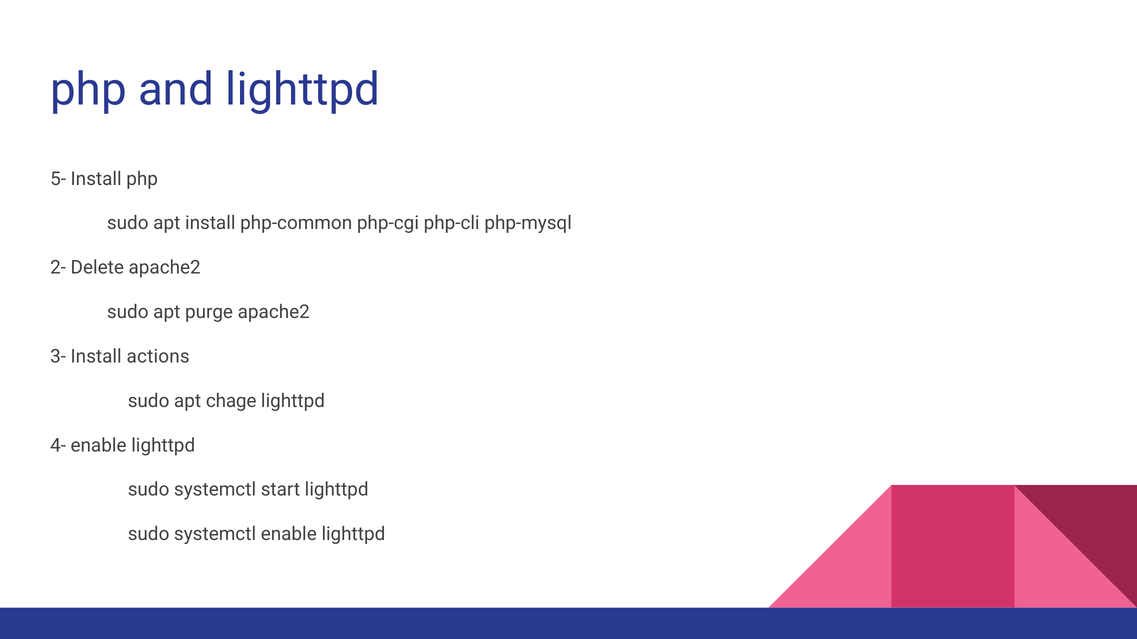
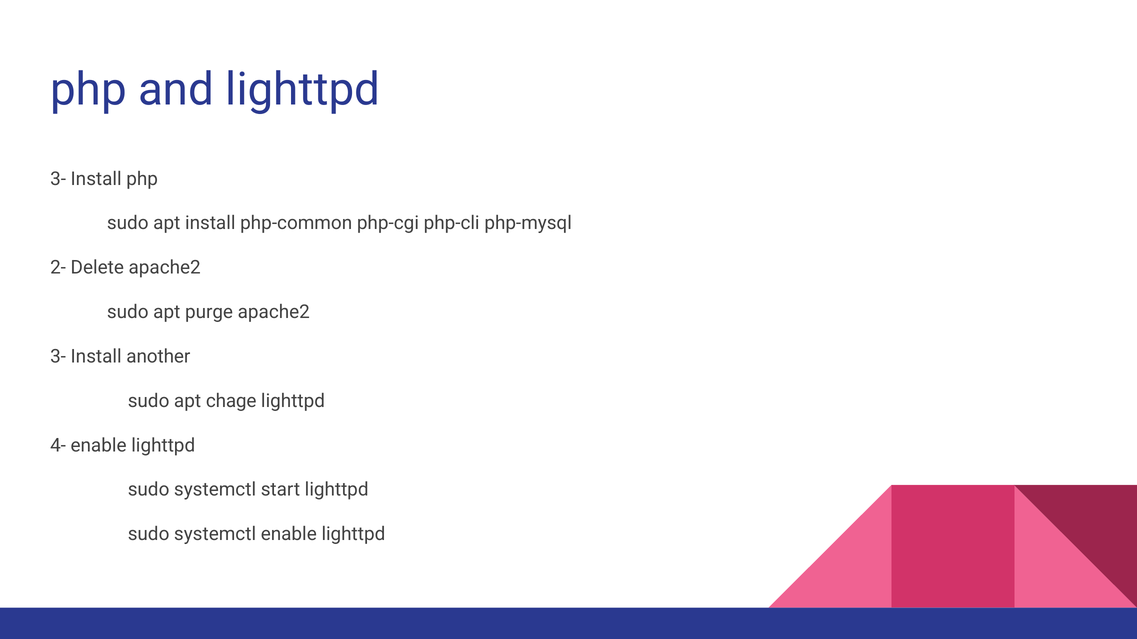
5- at (58, 179): 5- -> 3-
actions: actions -> another
